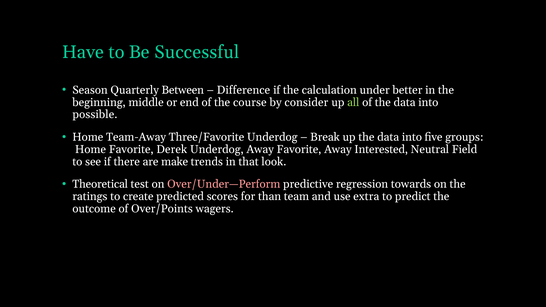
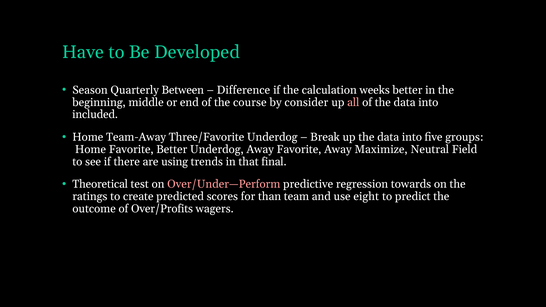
Successful: Successful -> Developed
under: under -> weeks
all colour: light green -> pink
possible: possible -> included
Favorite Derek: Derek -> Better
Interested: Interested -> Maximize
make: make -> using
look: look -> final
extra: extra -> eight
Over/Points: Over/Points -> Over/Profits
